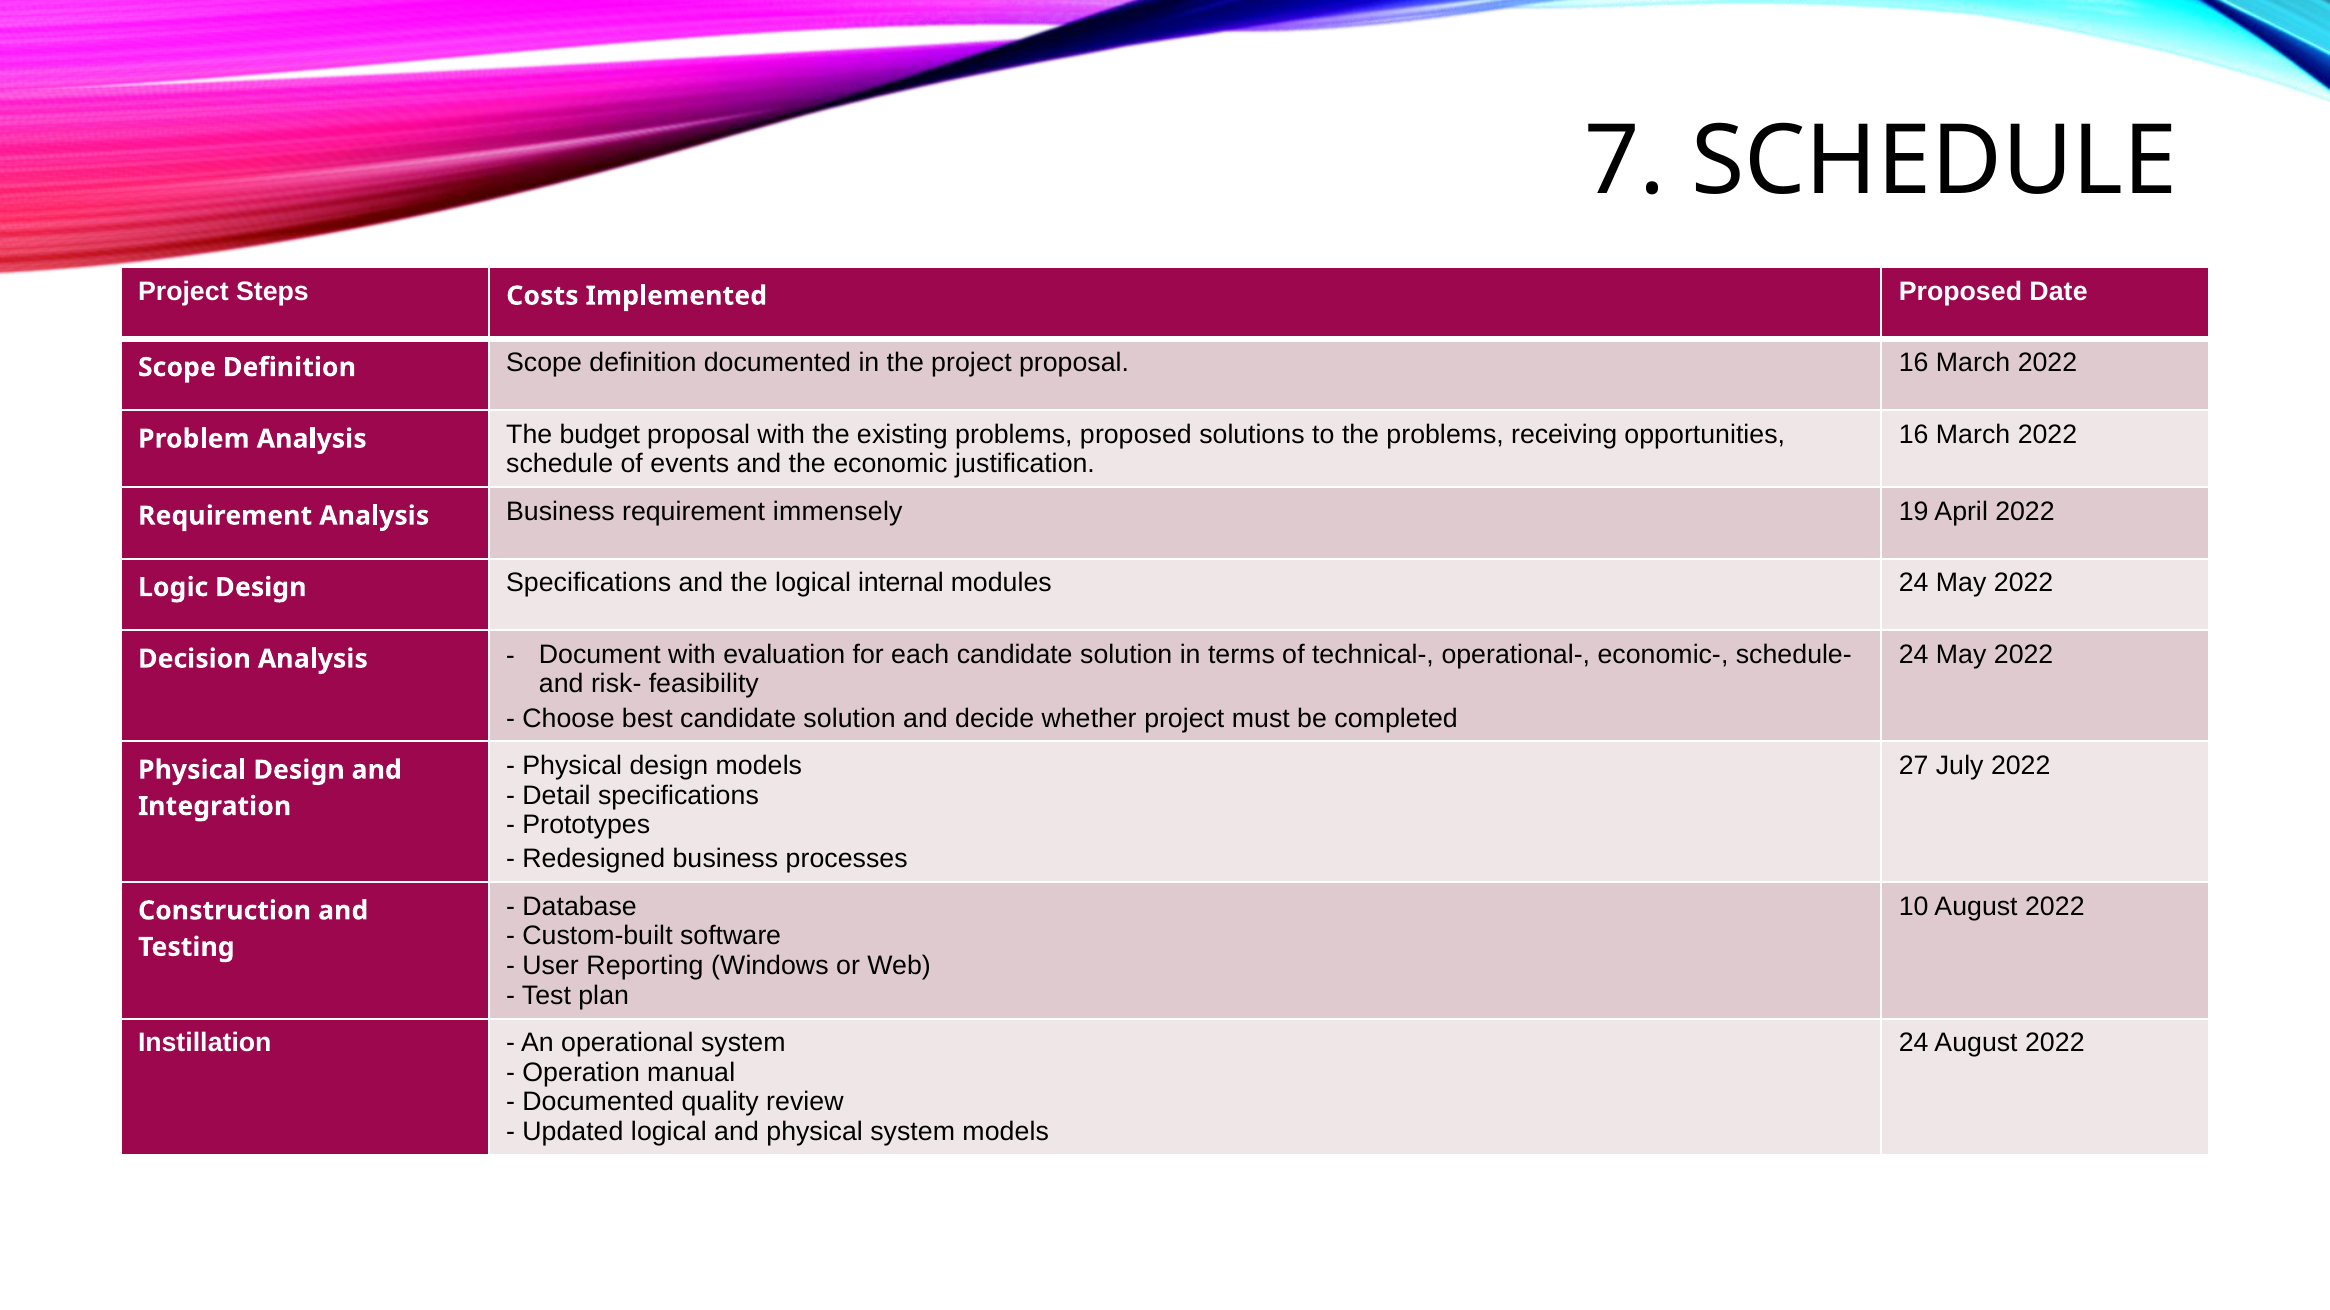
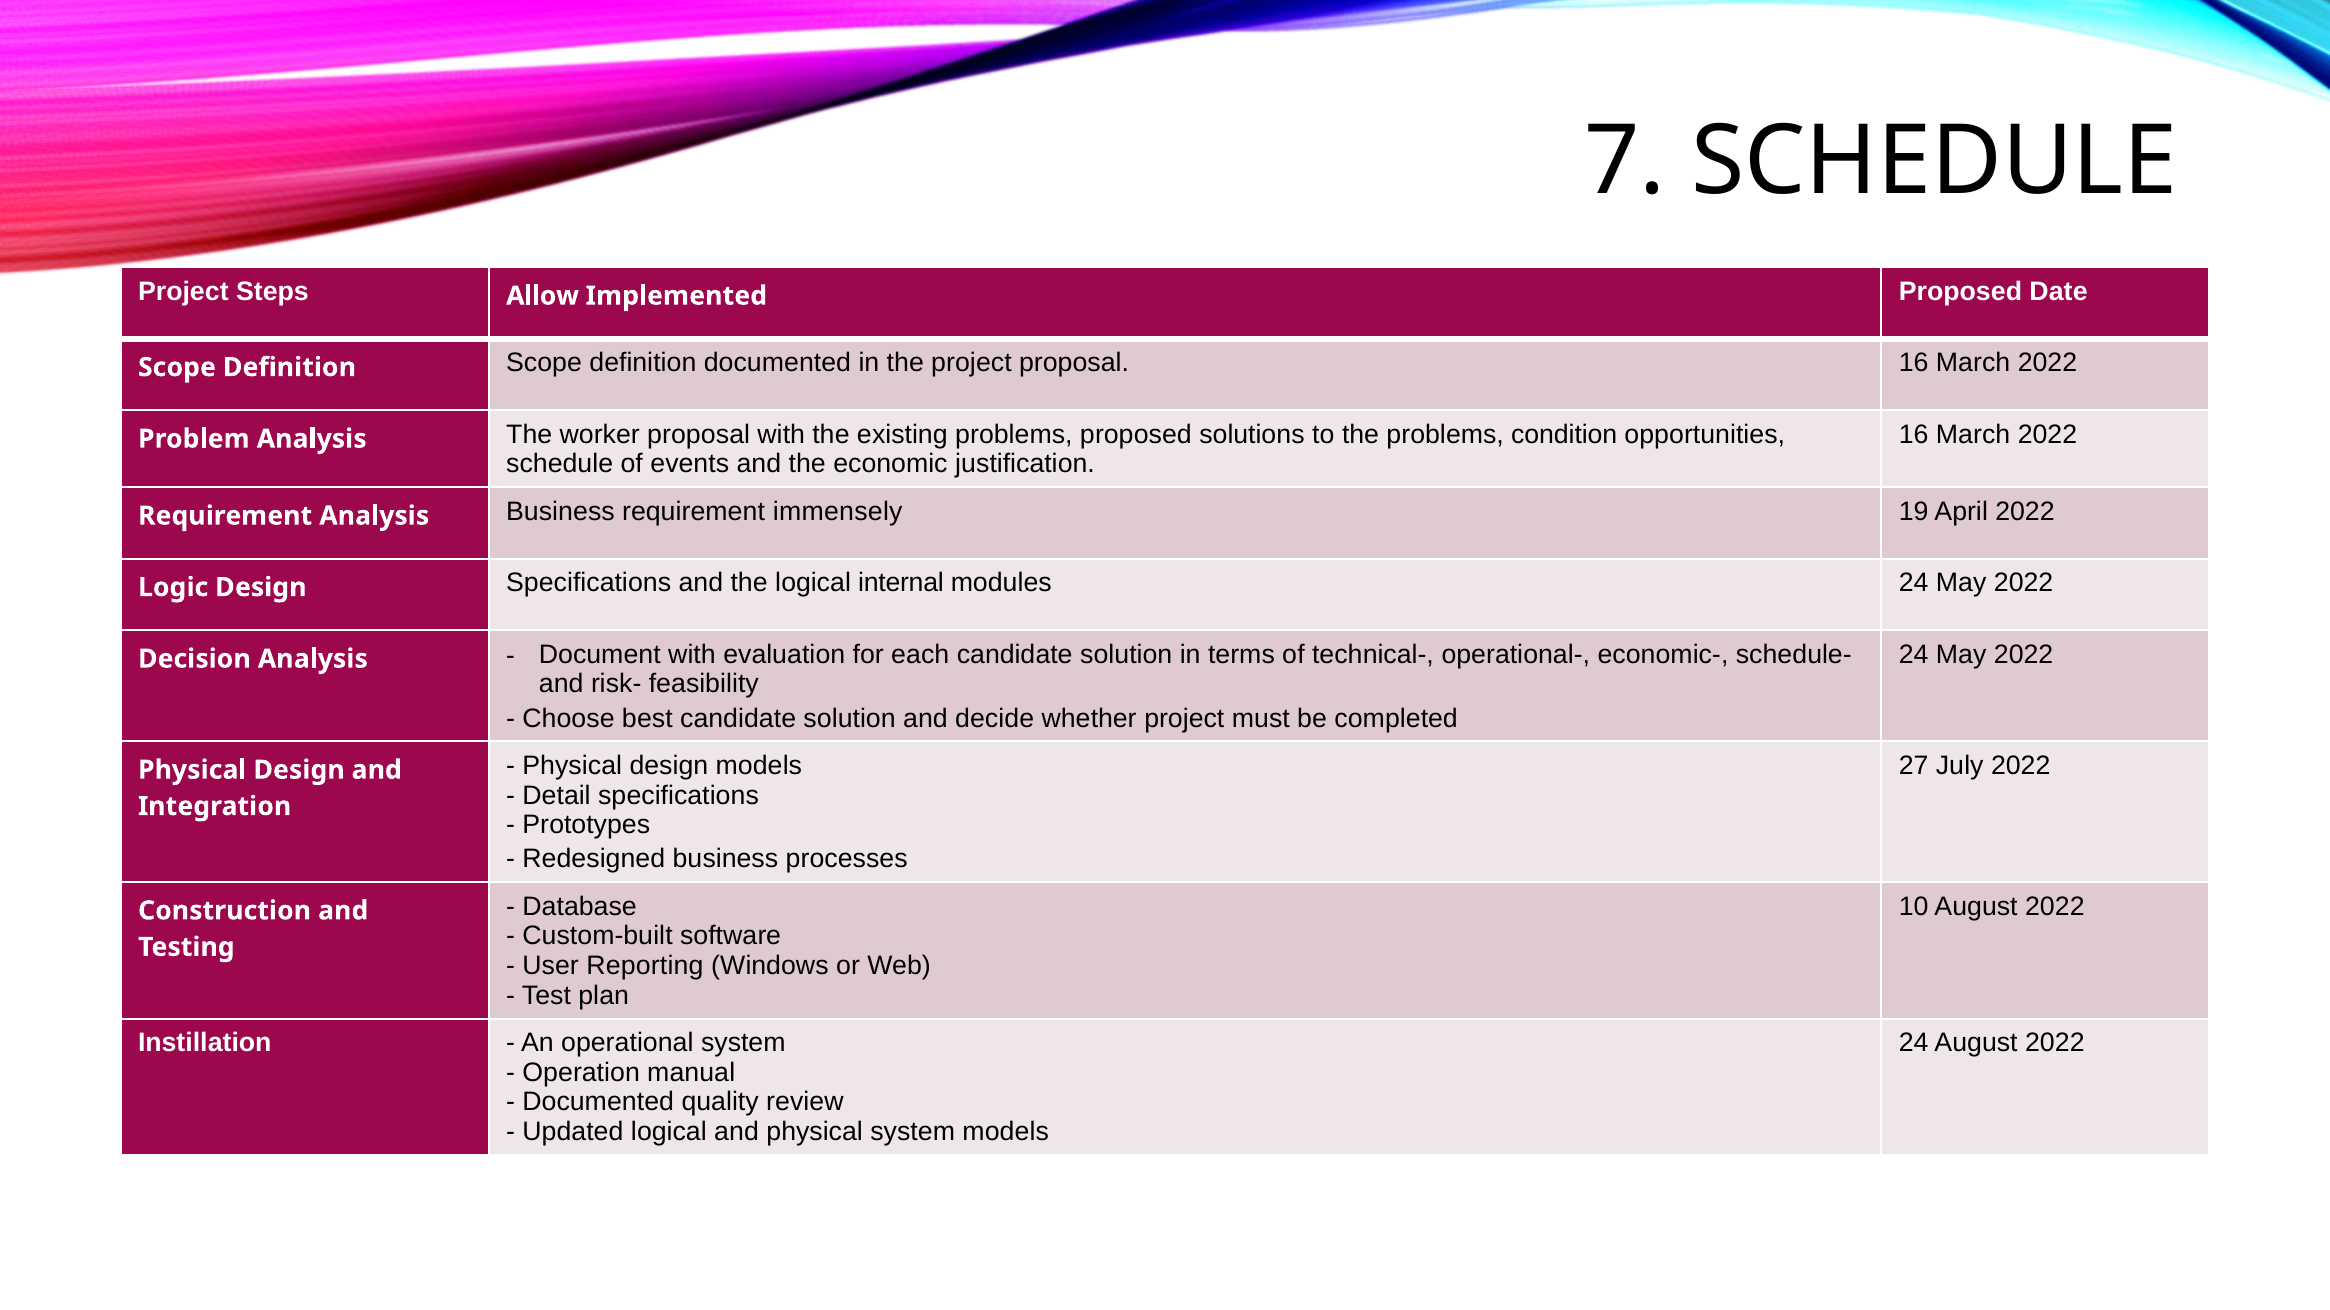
Costs: Costs -> Allow
budget: budget -> worker
receiving: receiving -> condition
